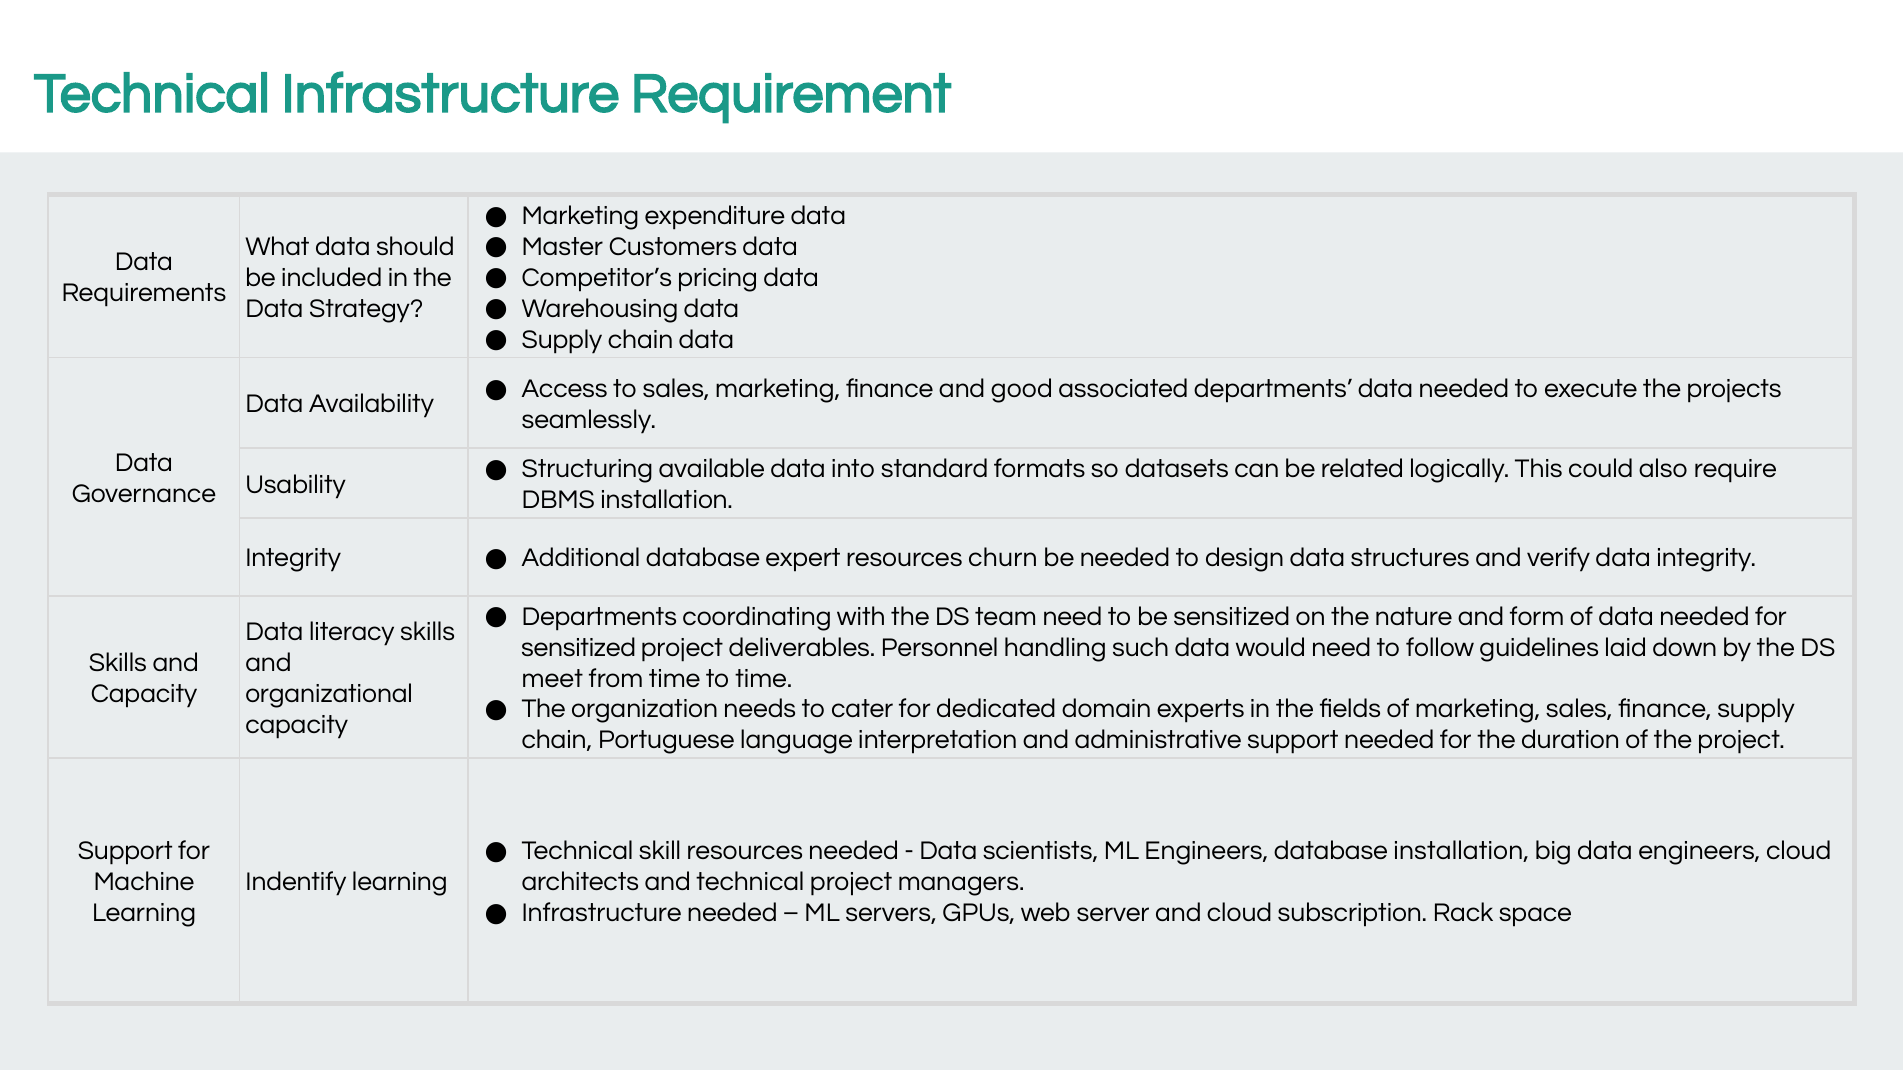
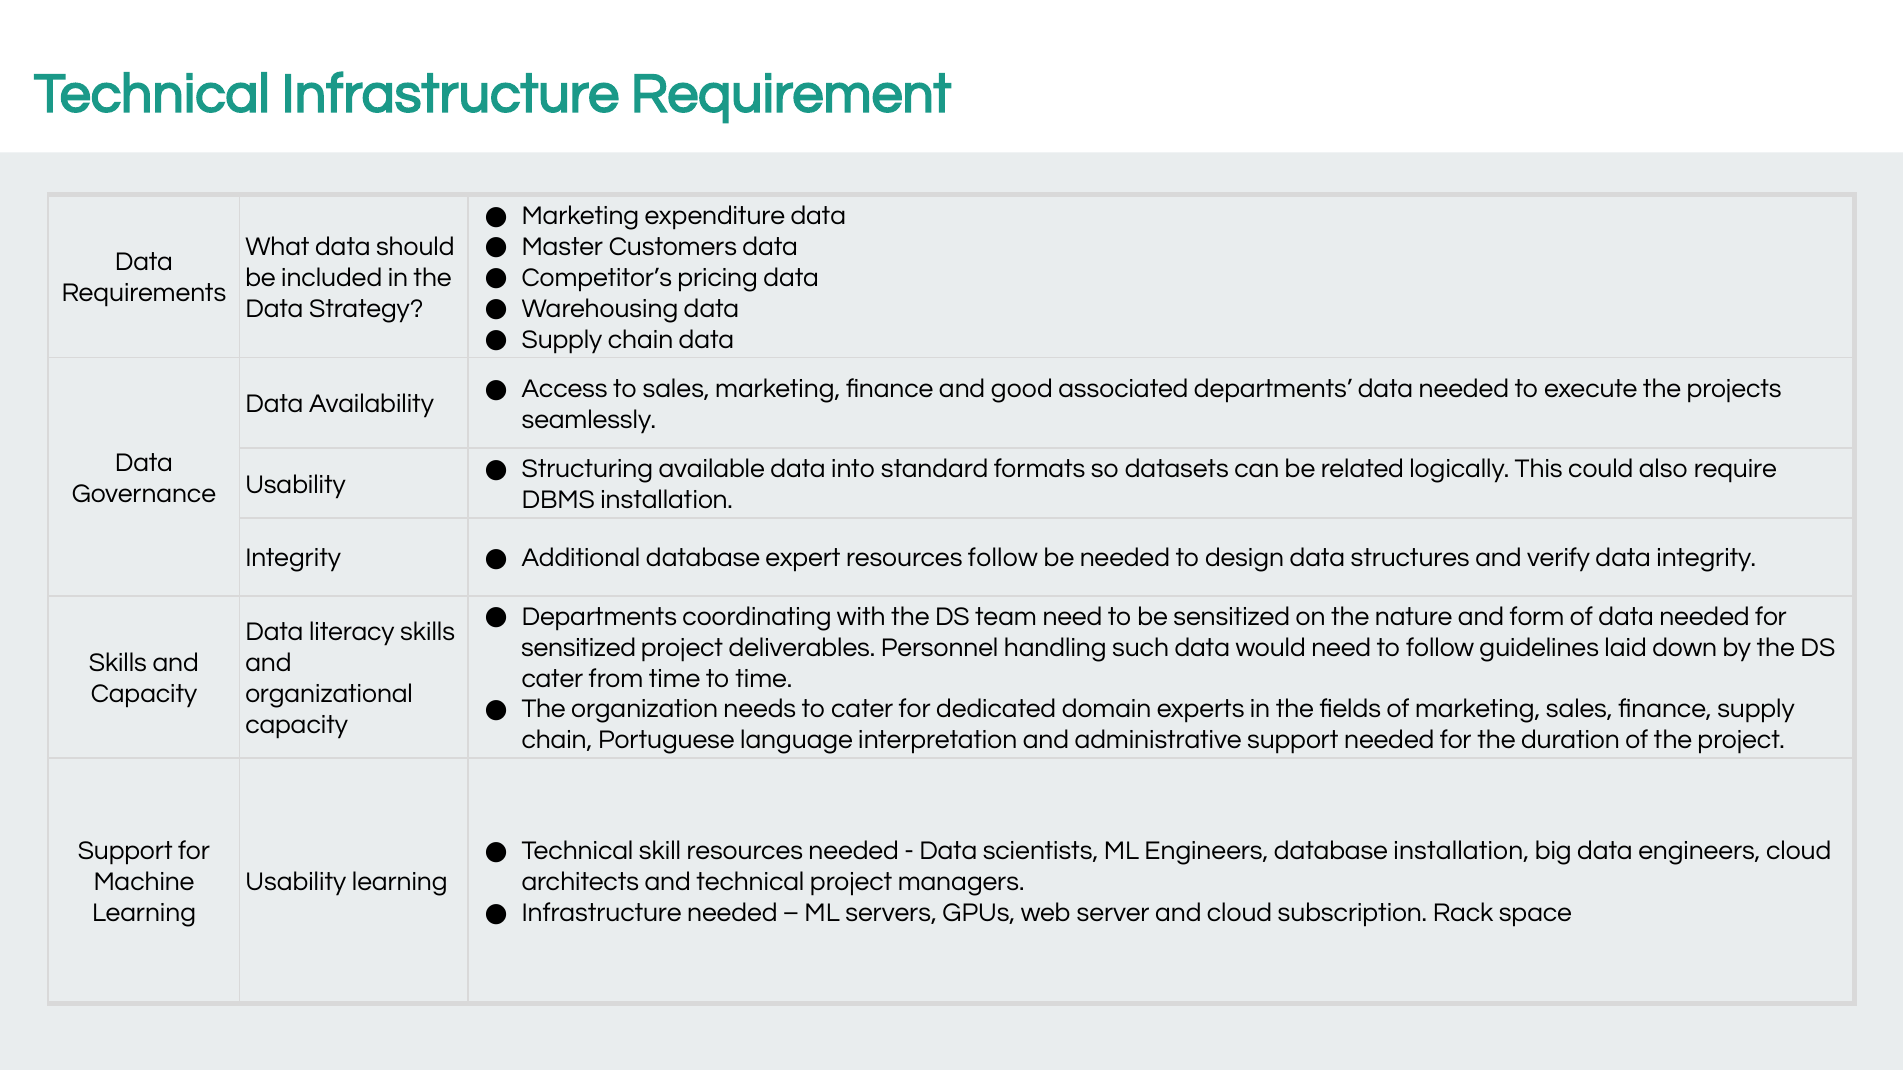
resources churn: churn -> follow
meet at (552, 679): meet -> cater
Indentify at (296, 883): Indentify -> Usability
